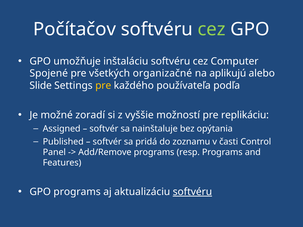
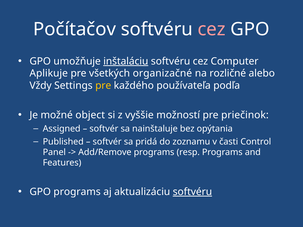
cez at (212, 29) colour: light green -> pink
inštaláciu underline: none -> present
Spojené: Spojené -> Aplikuje
aplikujú: aplikujú -> rozličné
Slide: Slide -> Vždy
zoradí: zoradí -> object
replikáciu: replikáciu -> priečinok
